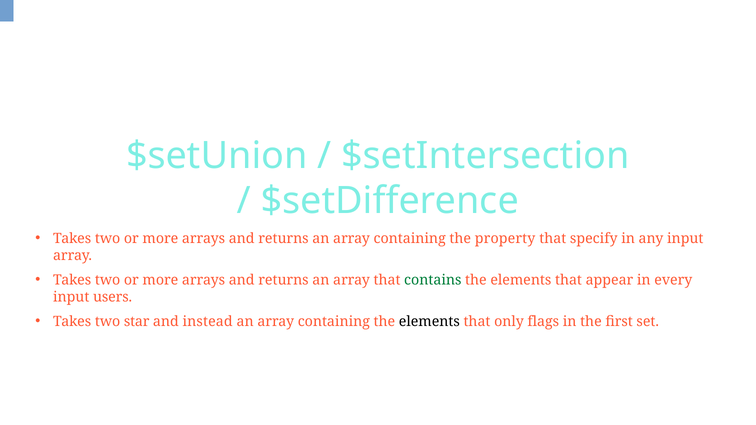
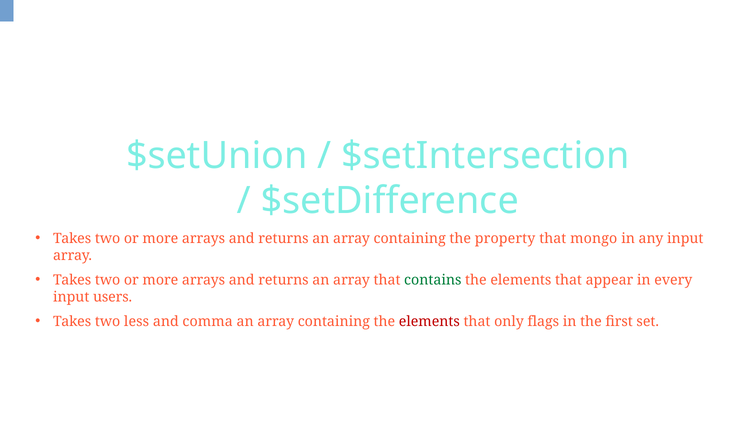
specify: specify -> mongo
star: star -> less
instead: instead -> comma
elements at (429, 322) colour: black -> red
